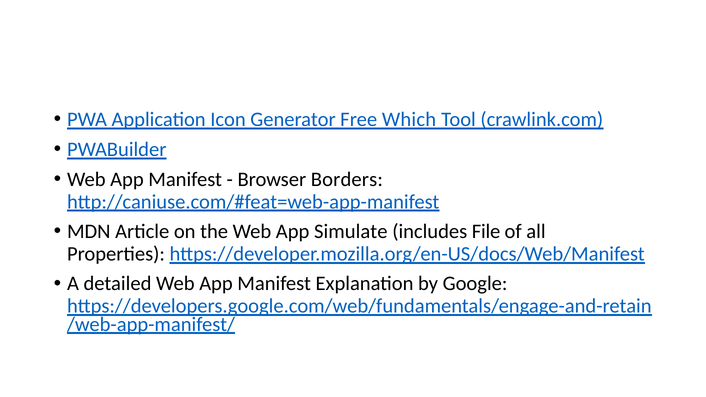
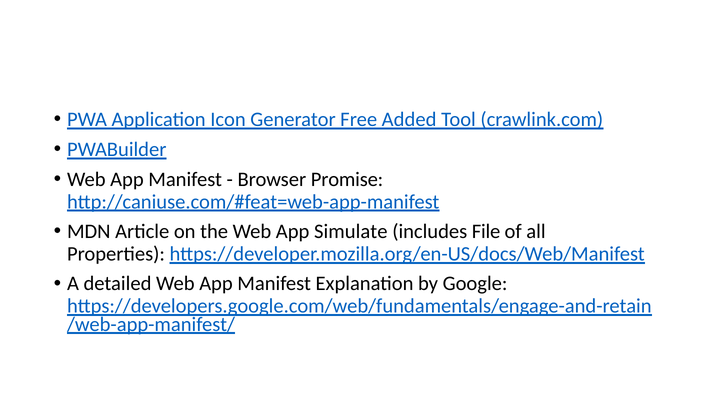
Which: Which -> Added
Borders: Borders -> Promise
